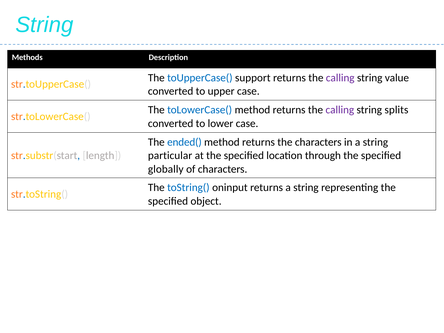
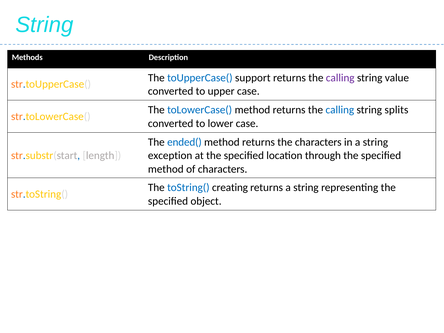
calling at (340, 110) colour: purple -> blue
particular: particular -> exception
globally at (166, 169): globally -> method
oninput: oninput -> creating
